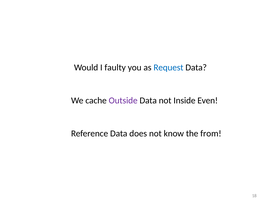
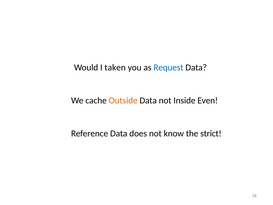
faulty: faulty -> taken
Outside colour: purple -> orange
from: from -> strict
